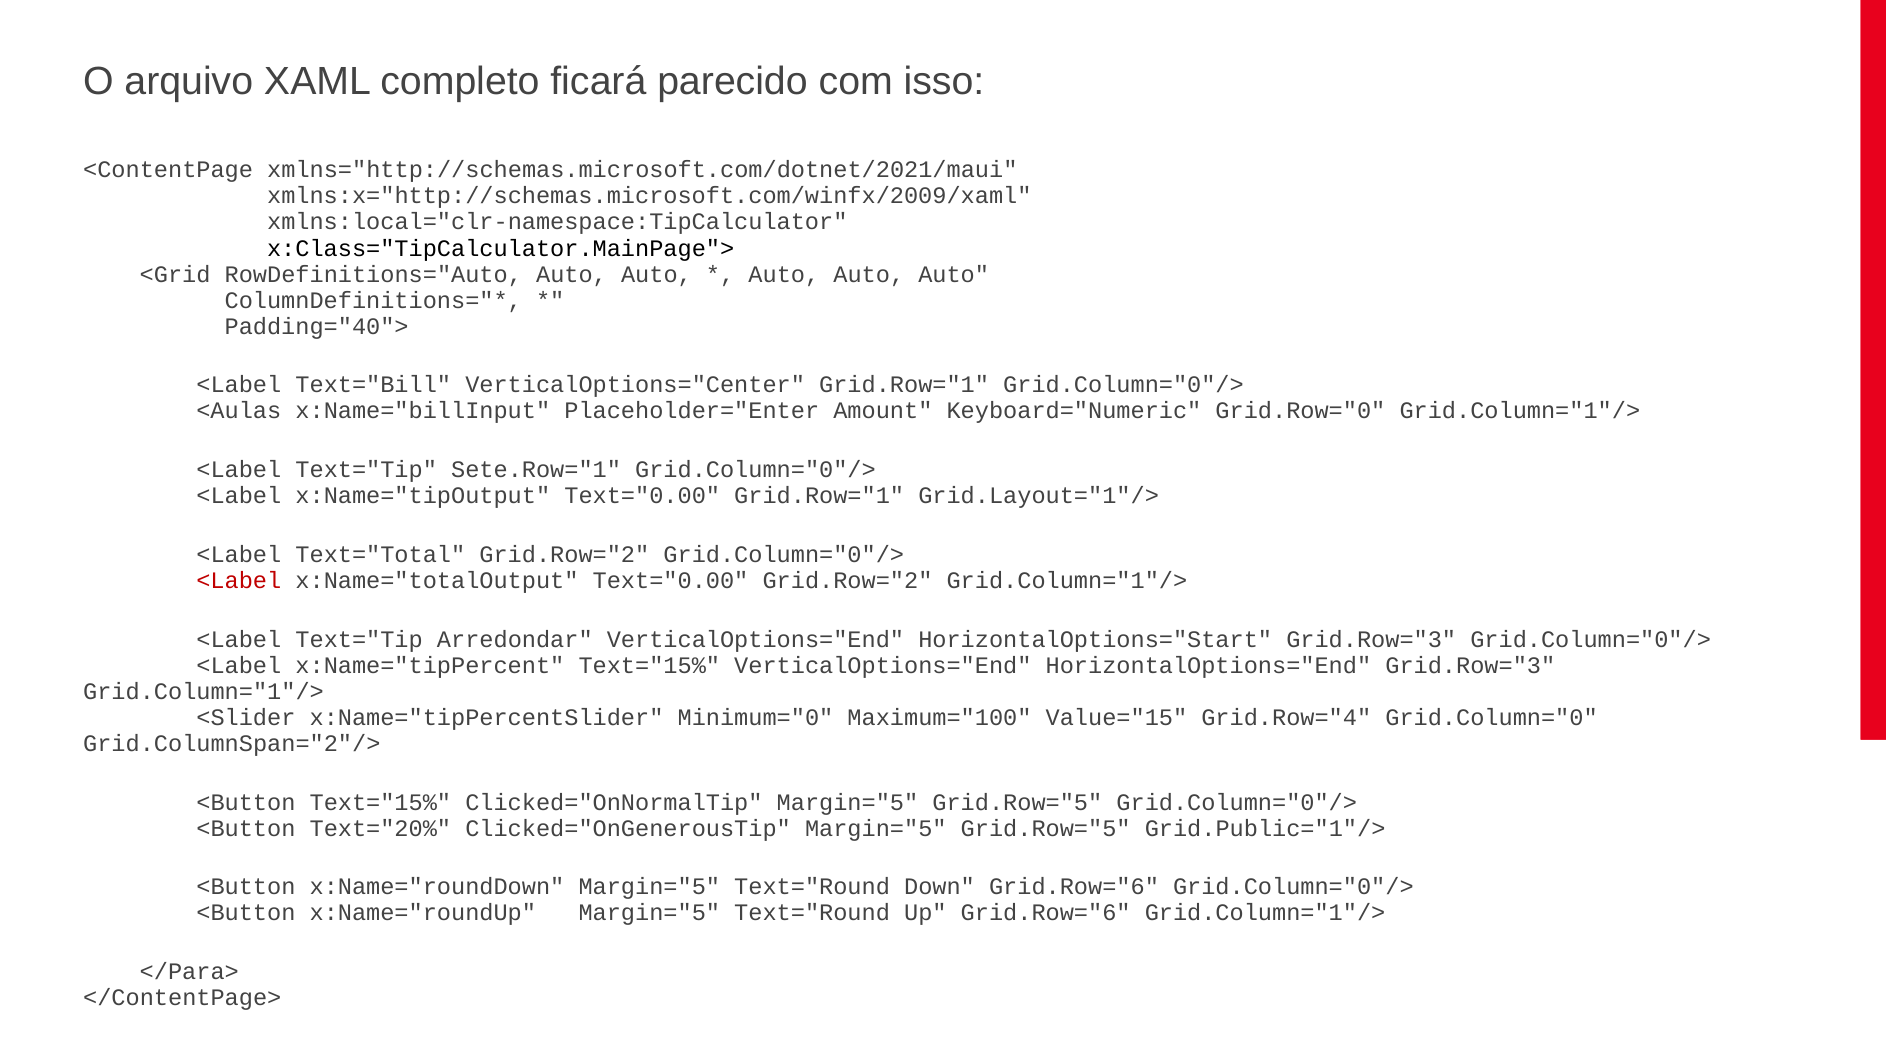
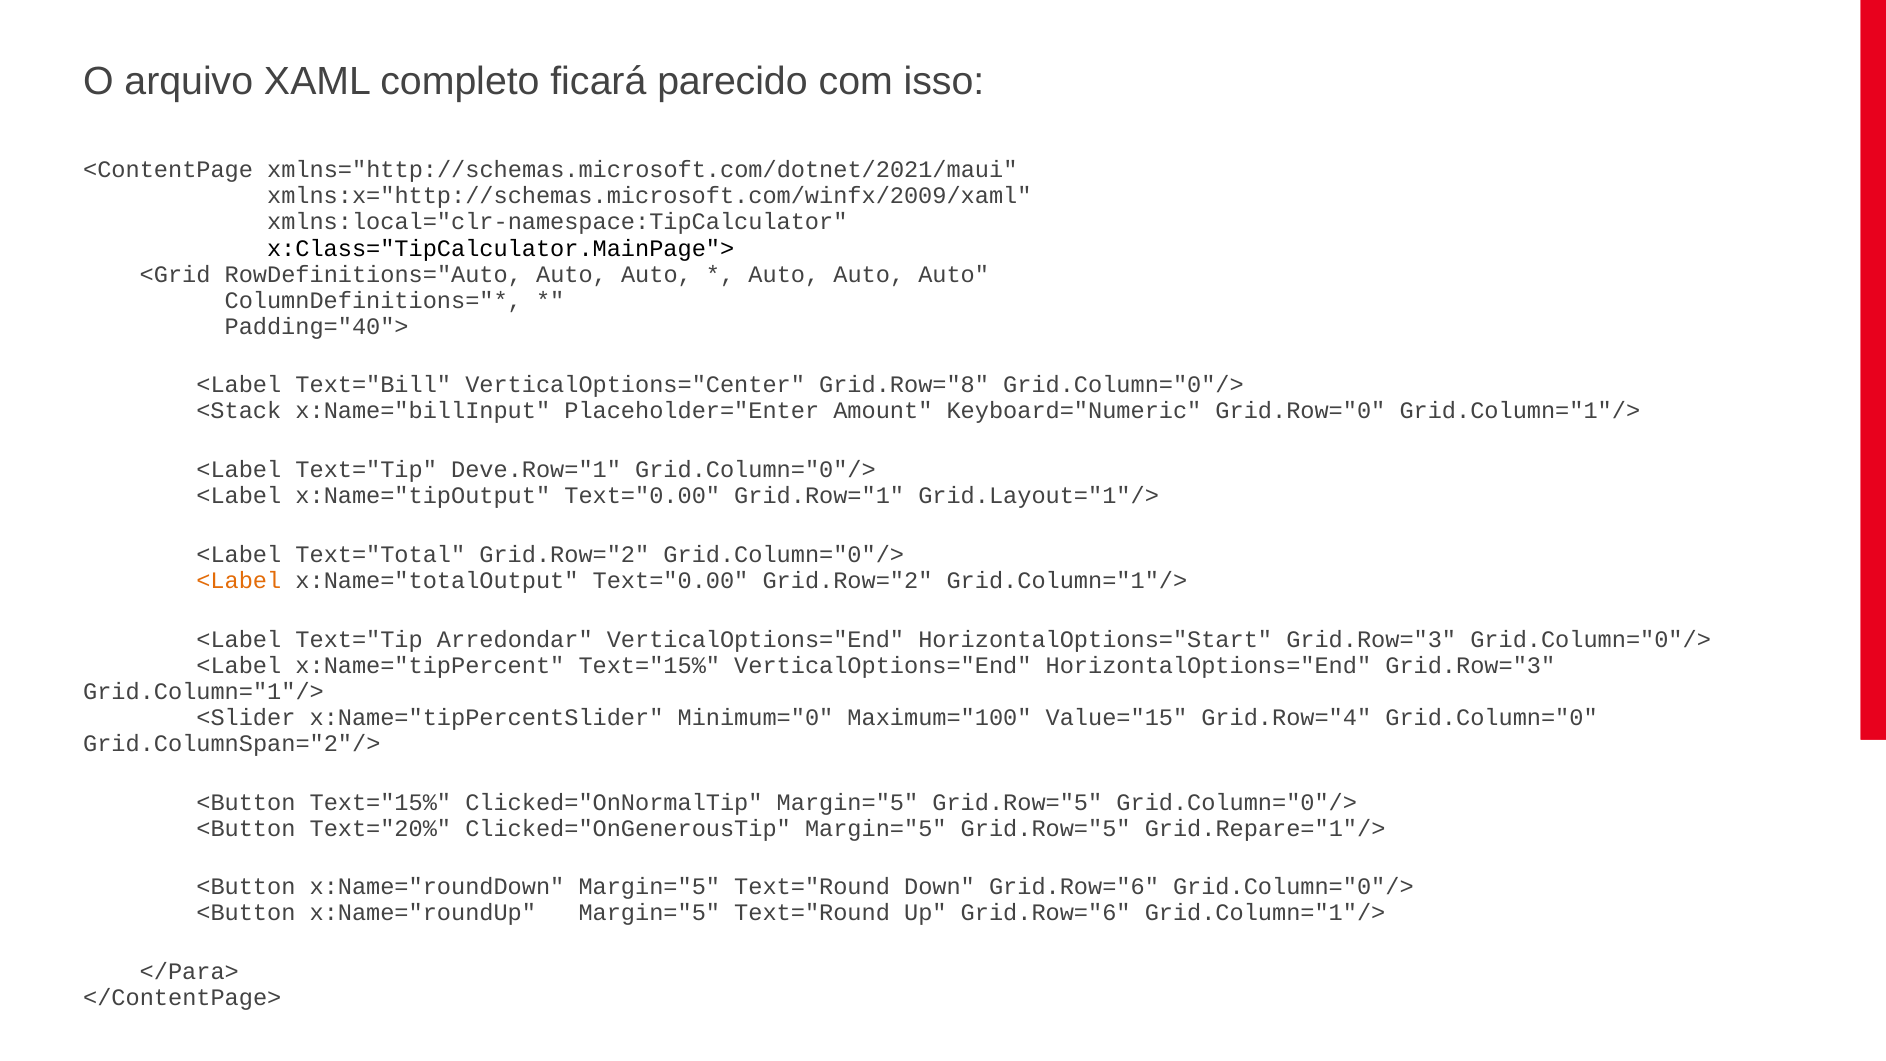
VerticalOptions="Center Grid.Row="1: Grid.Row="1 -> Grid.Row="8
<Aulas: <Aulas -> <Stack
Sete.Row="1: Sete.Row="1 -> Deve.Row="1
<Label at (239, 581) colour: red -> orange
Grid.Public="1"/>: Grid.Public="1"/> -> Grid.Repare="1"/>
